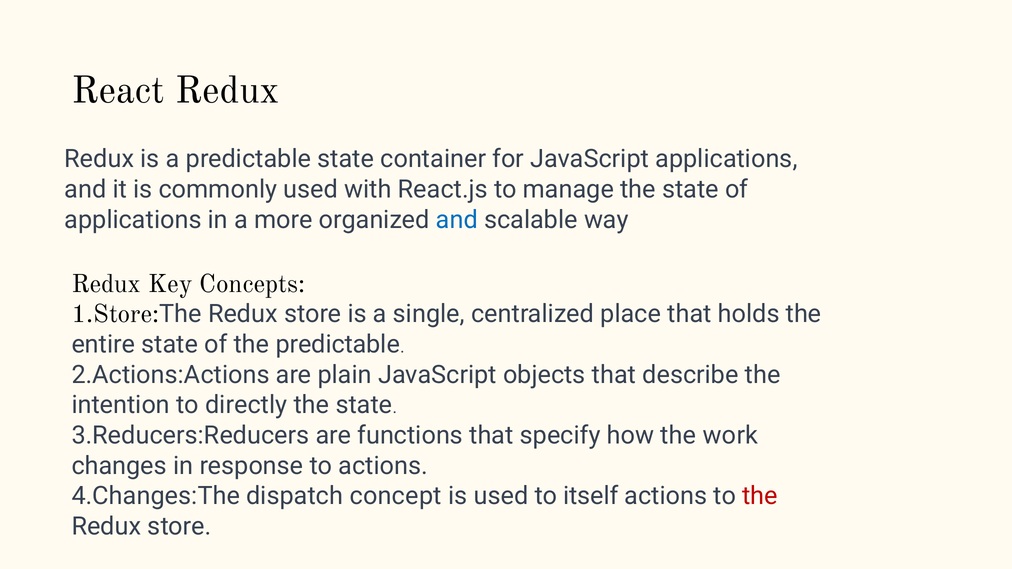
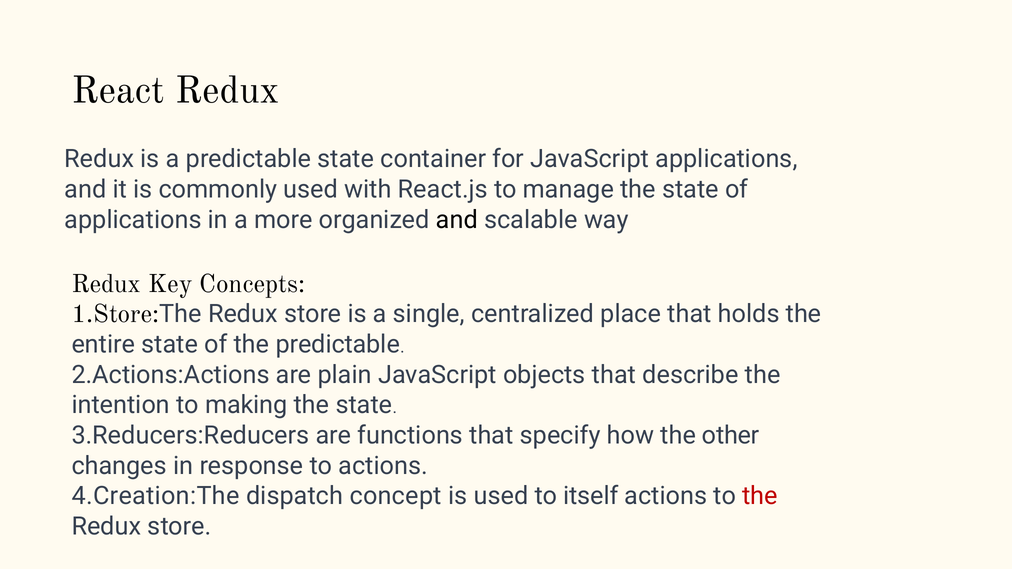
and at (457, 220) colour: blue -> black
directly: directly -> making
work: work -> other
4.Changes:The: 4.Changes:The -> 4.Creation:The
